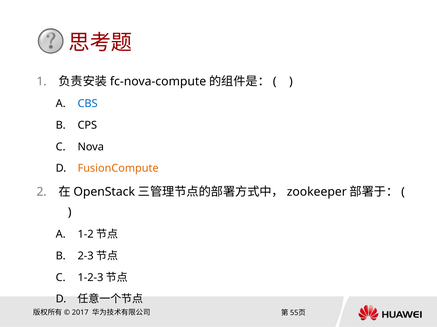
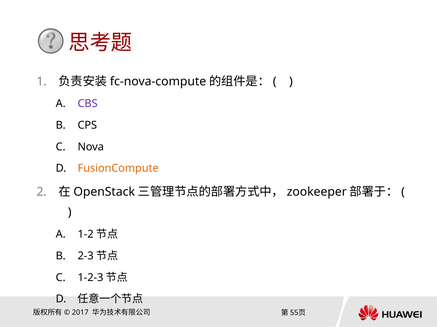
CBS colour: blue -> purple
